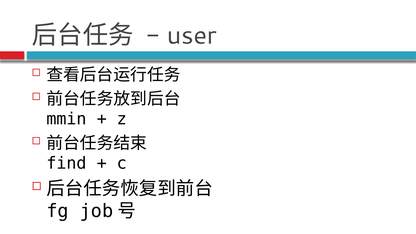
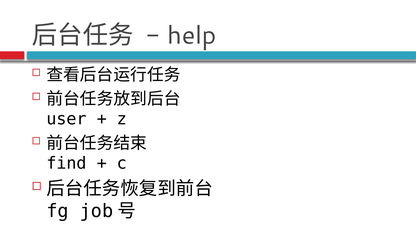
user: user -> help
mmin: mmin -> user
